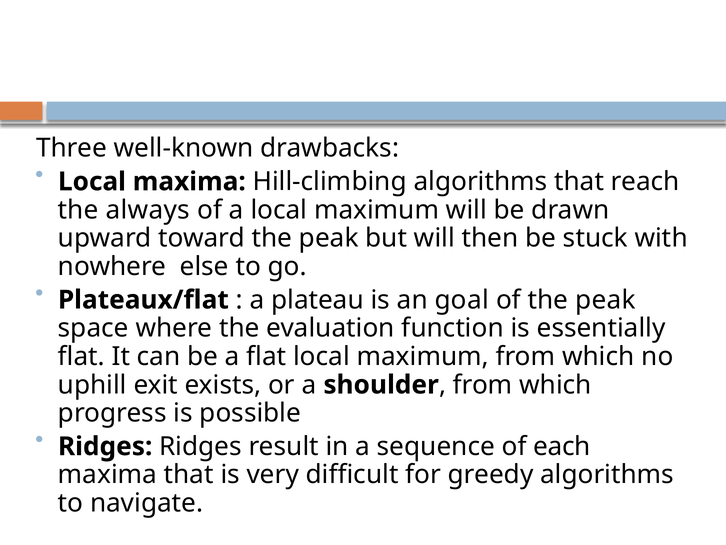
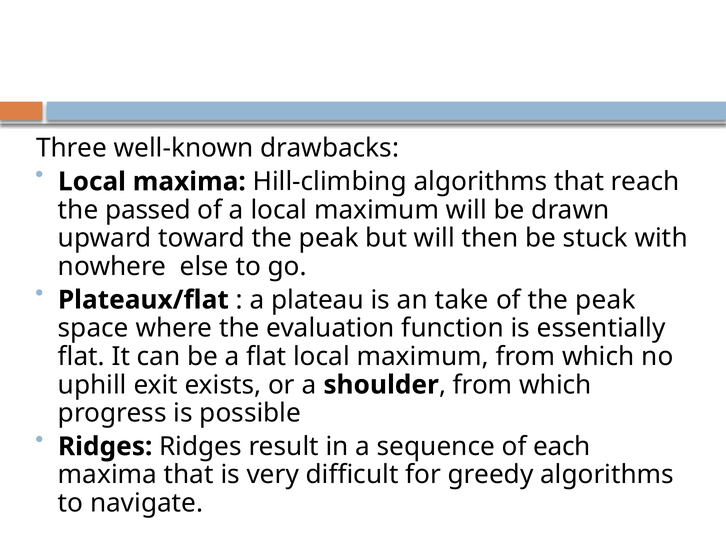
always: always -> passed
goal: goal -> take
